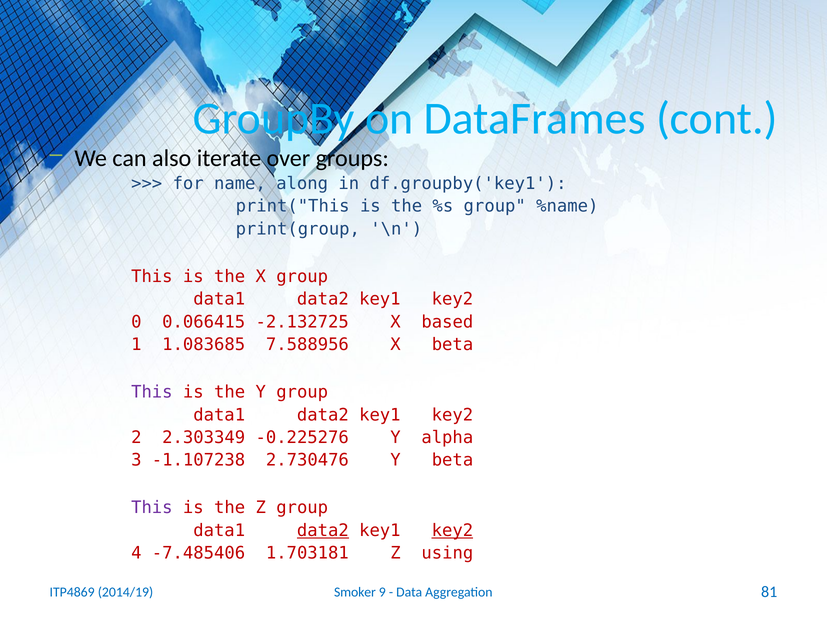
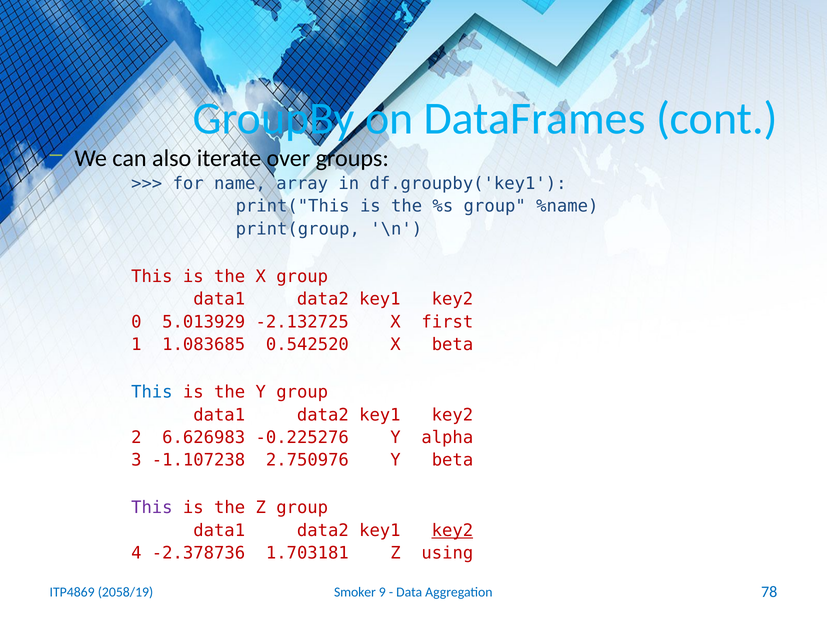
along: along -> array
0.066415: 0.066415 -> 5.013929
based: based -> first
7.588956: 7.588956 -> 0.542520
This at (152, 392) colour: purple -> blue
2.303349: 2.303349 -> 6.626983
2.730476: 2.730476 -> 2.750976
data2 at (323, 531) underline: present -> none
-7.485406: -7.485406 -> -2.378736
81: 81 -> 78
2014/19: 2014/19 -> 2058/19
